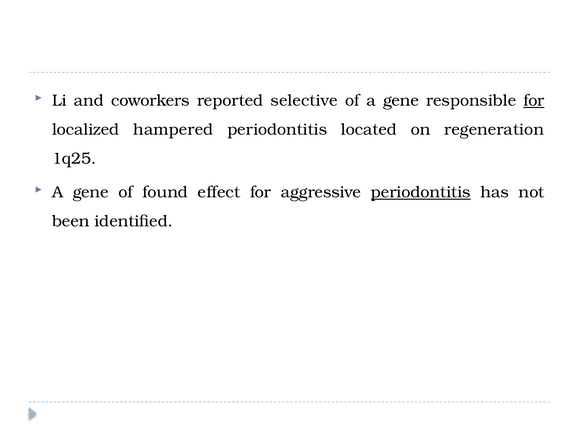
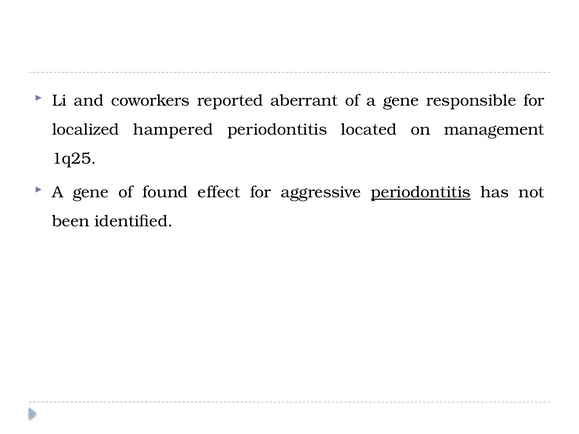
selective: selective -> aberrant
for at (534, 101) underline: present -> none
regeneration: regeneration -> management
